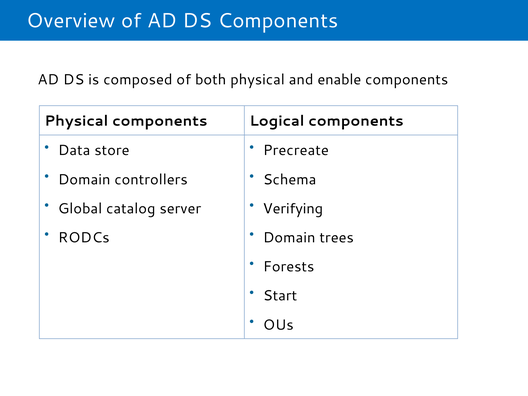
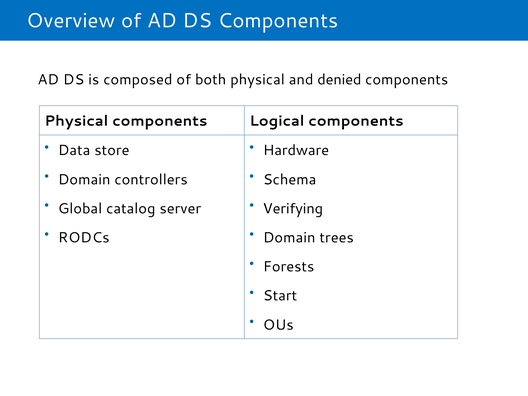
enable: enable -> denied
Precreate: Precreate -> Hardware
